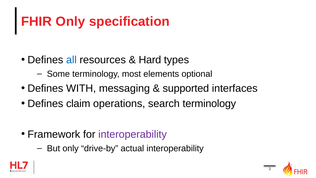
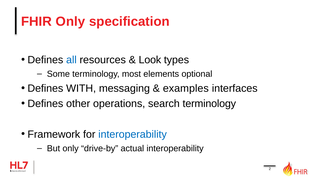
Hard: Hard -> Look
supported: supported -> examples
claim: claim -> other
interoperability at (133, 134) colour: purple -> blue
